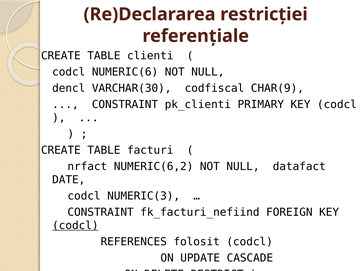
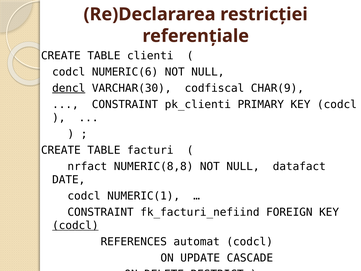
dencl underline: none -> present
NUMERIC(6,2: NUMERIC(6,2 -> NUMERIC(8,8
NUMERIC(3: NUMERIC(3 -> NUMERIC(1
folosit: folosit -> automat
